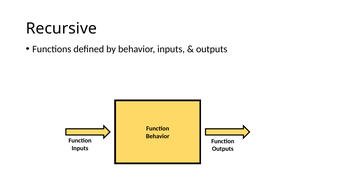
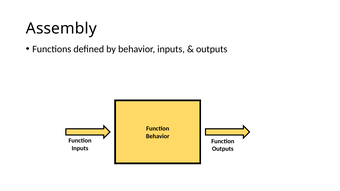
Recursive: Recursive -> Assembly
